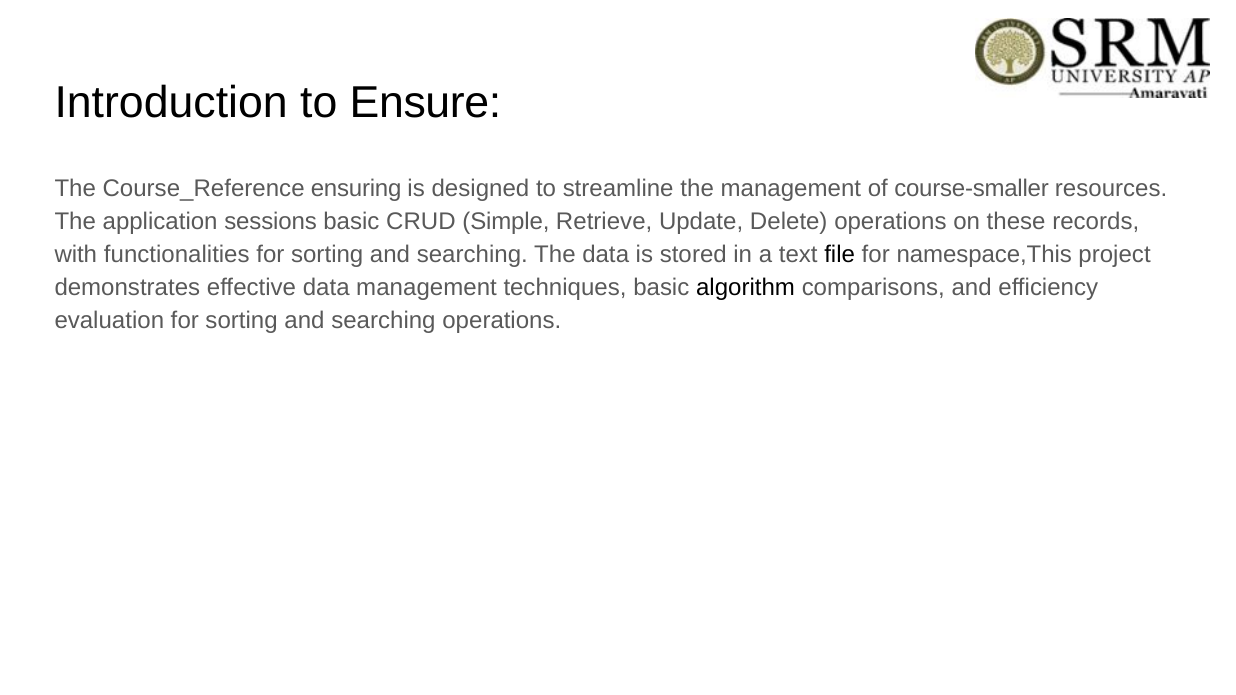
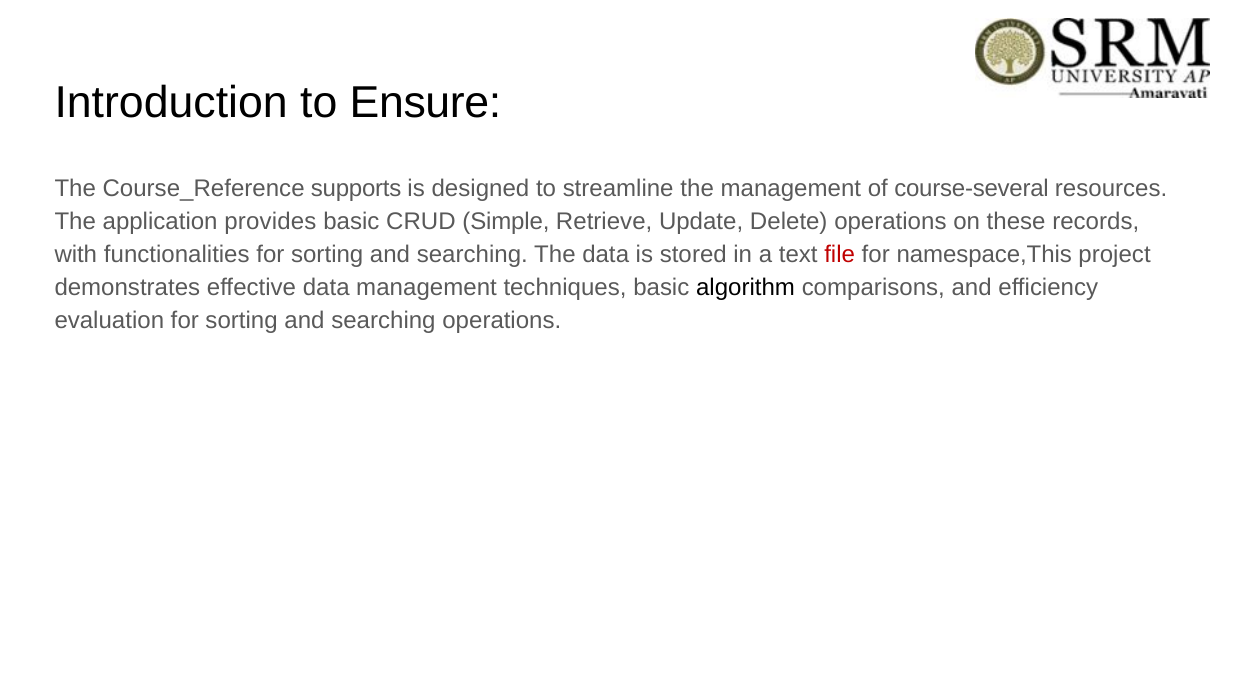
ensuring: ensuring -> supports
course-smaller: course-smaller -> course-several
sessions: sessions -> provides
file colour: black -> red
